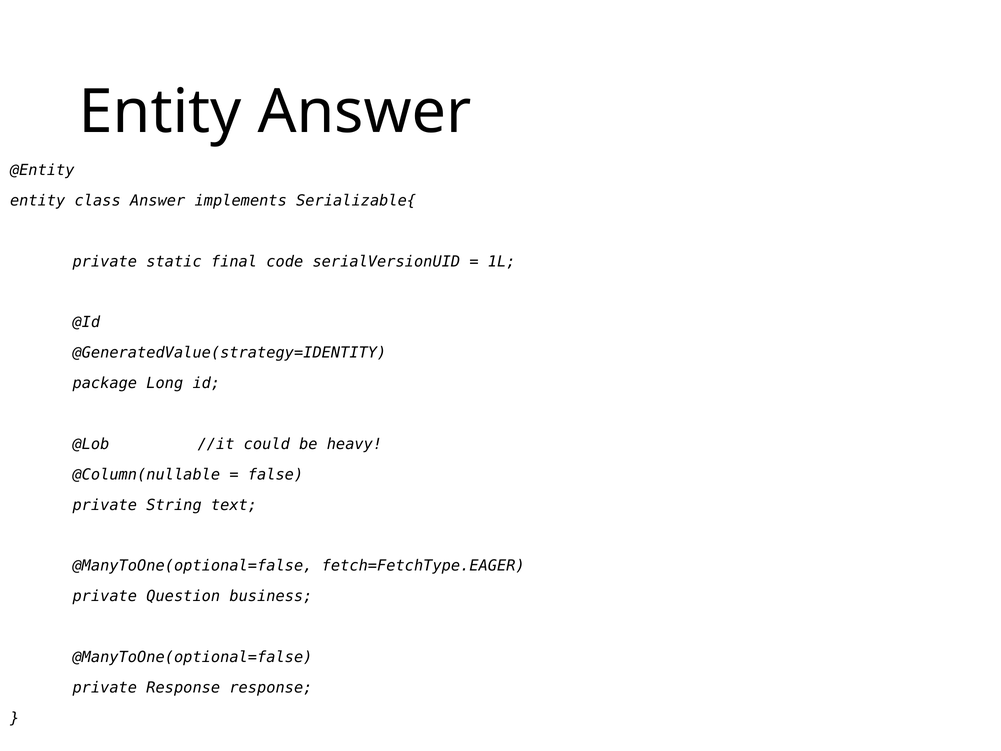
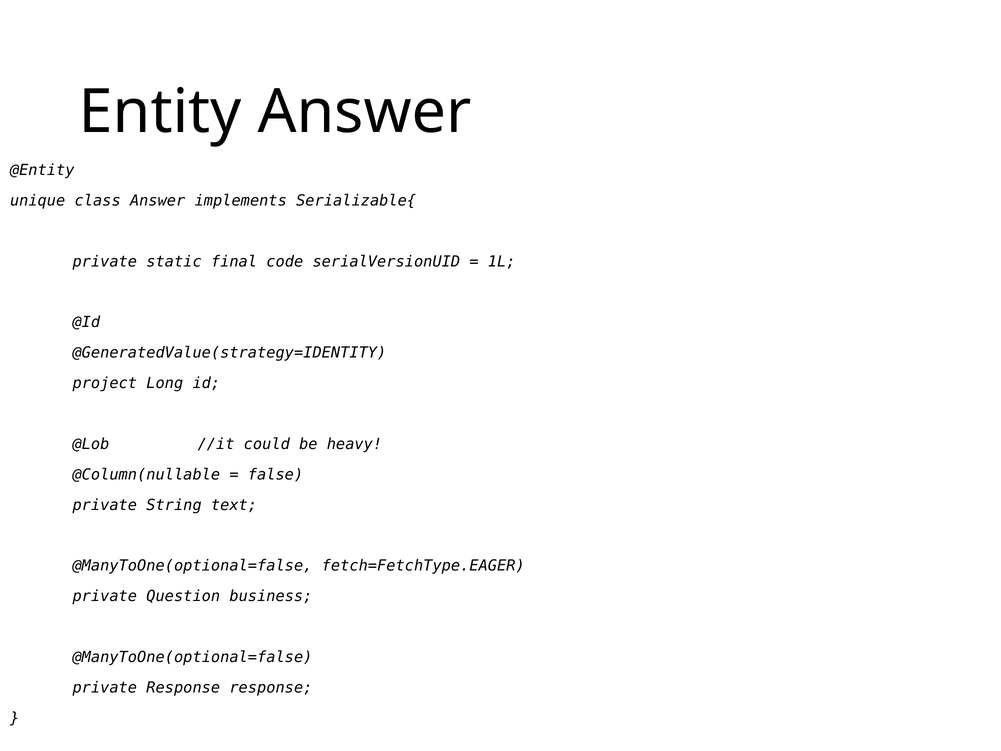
entity at (38, 201): entity -> unique
package: package -> project
